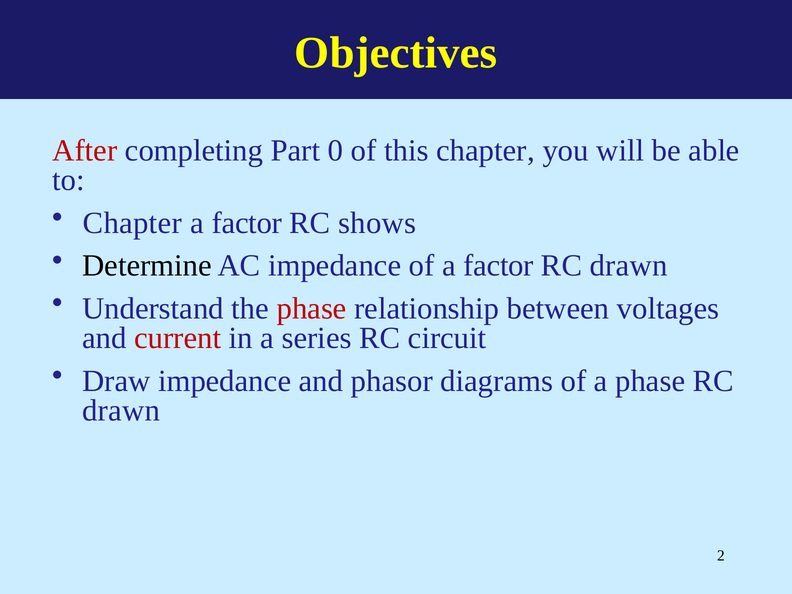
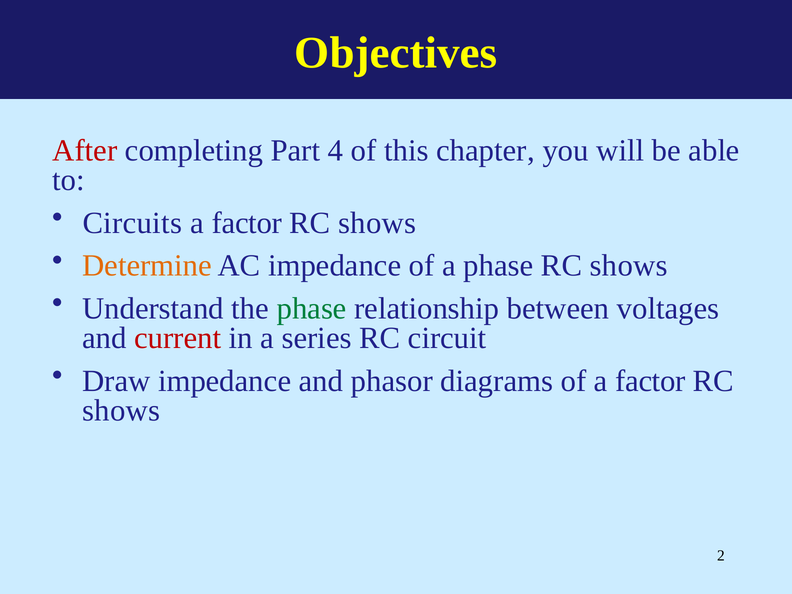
0: 0 -> 4
Chapter at (132, 223): Chapter -> Circuits
Determine colour: black -> orange
of a factor: factor -> phase
drawn at (629, 266): drawn -> shows
phase at (312, 309) colour: red -> green
of a phase: phase -> factor
drawn at (121, 410): drawn -> shows
